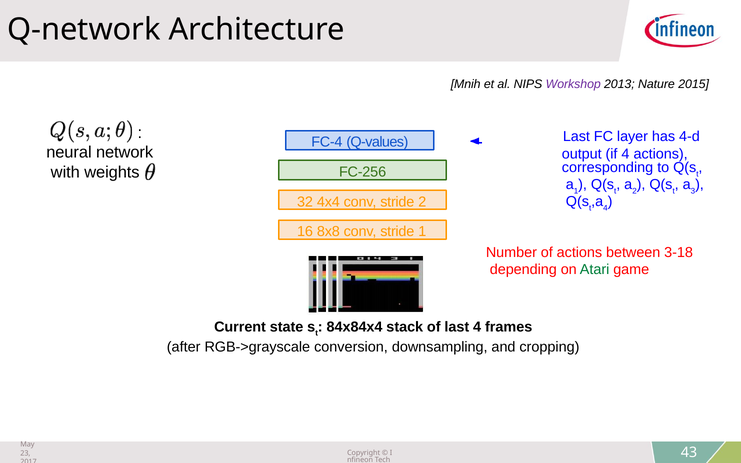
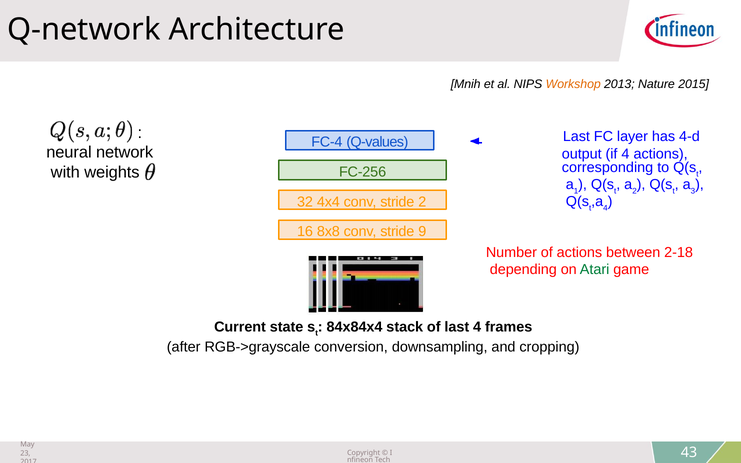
Workshop colour: purple -> orange
stride 1: 1 -> 9
3-18: 3-18 -> 2-18
